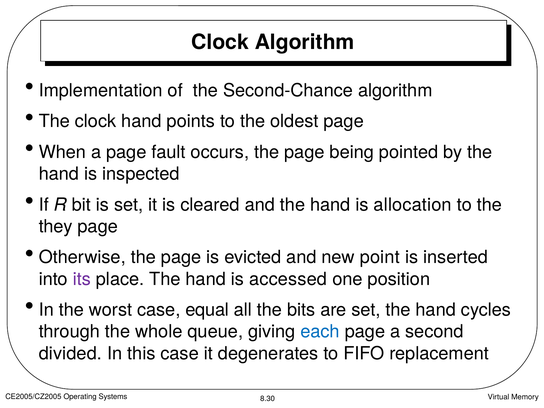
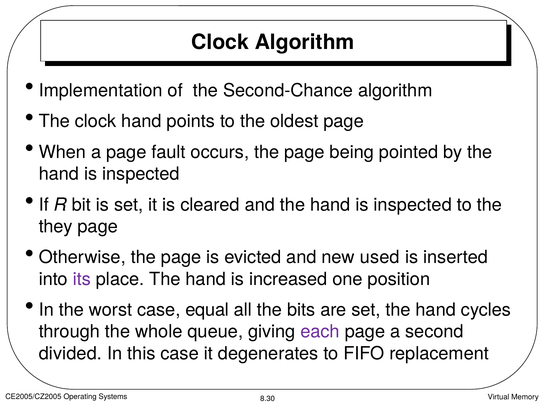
allocation at (413, 205): allocation -> inspected
point: point -> used
accessed: accessed -> increased
each colour: blue -> purple
